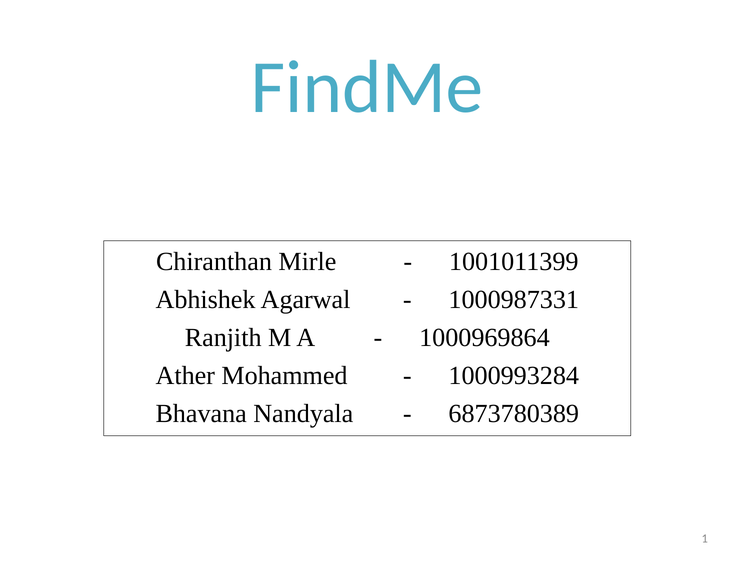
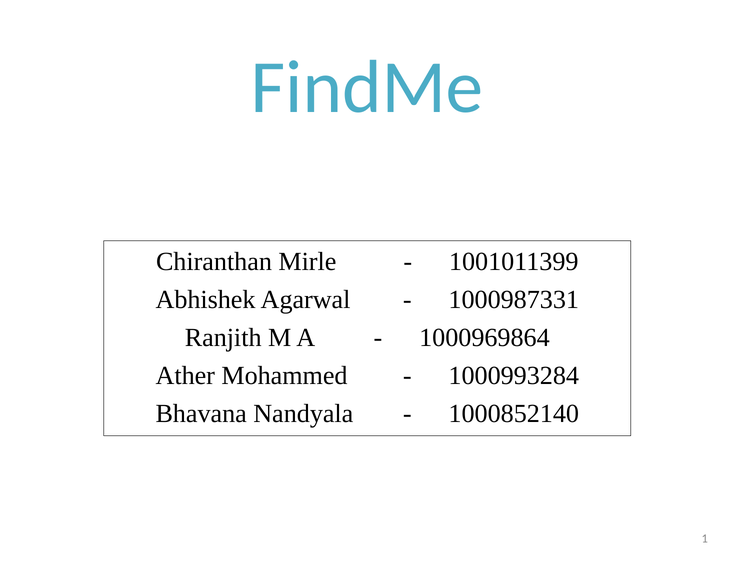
6873780389: 6873780389 -> 1000852140
